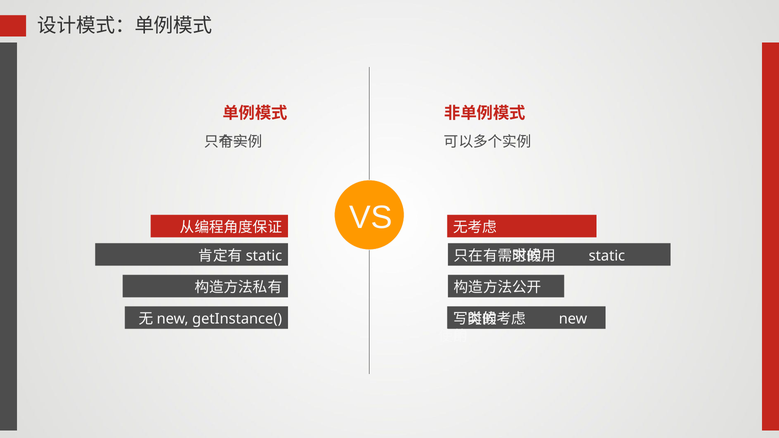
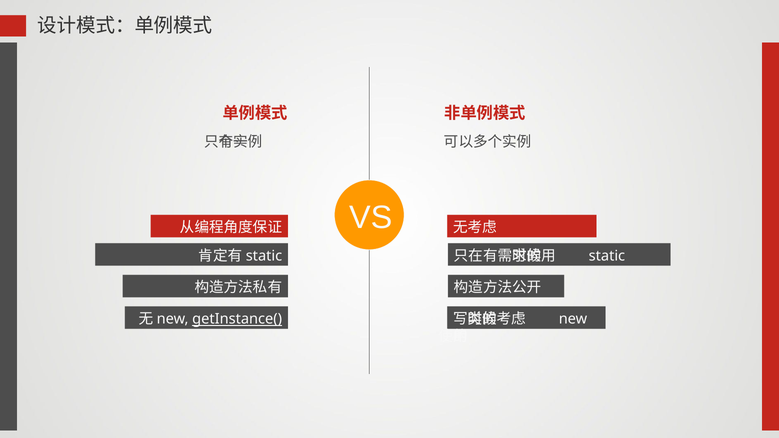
getInstance( underline: none -> present
